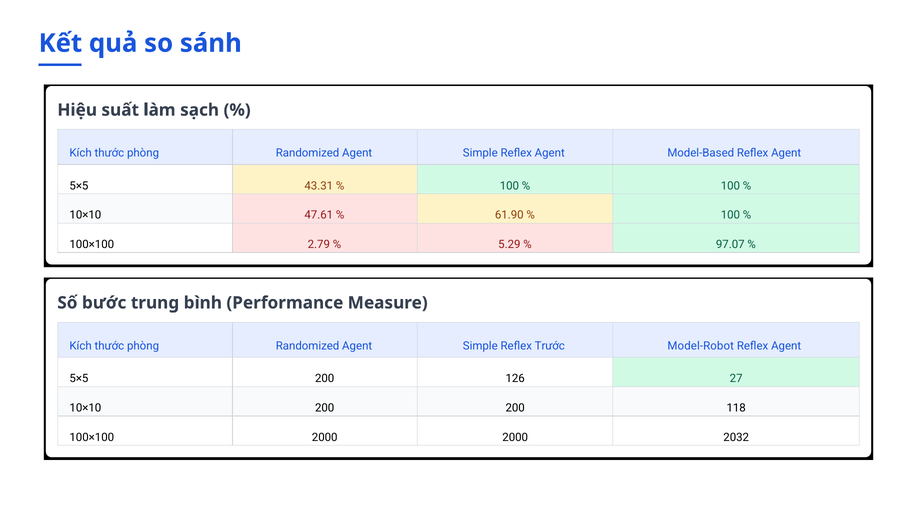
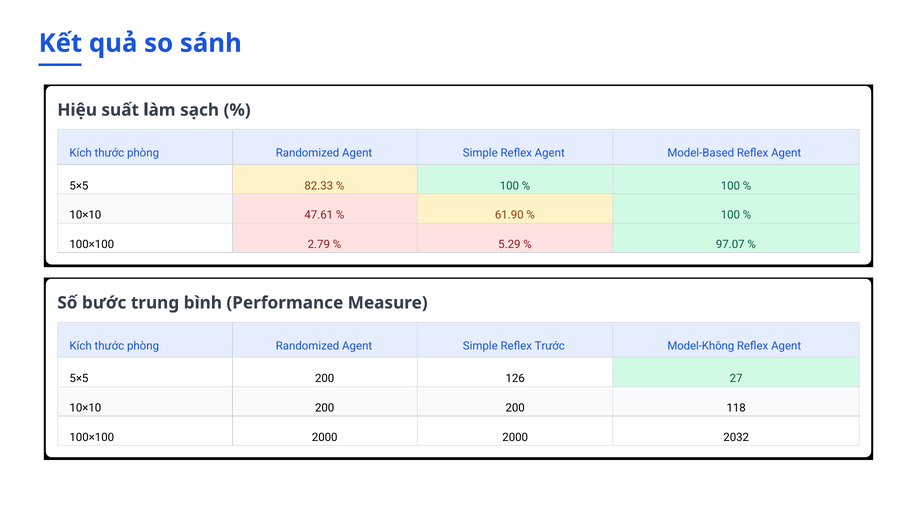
43.31: 43.31 -> 82.33
Model-Robot: Model-Robot -> Model-Không
